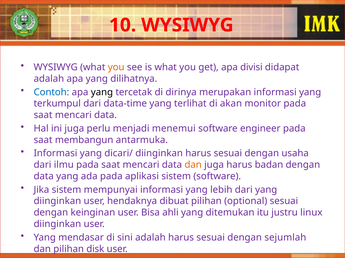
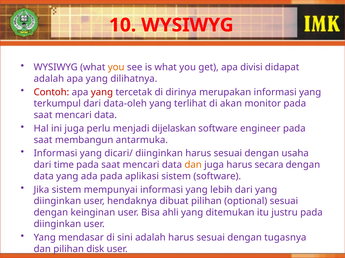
Contoh colour: blue -> red
yang at (102, 92) colour: black -> red
data-time: data-time -> data-oleh
menemui: menemui -> dijelaskan
ilmu: ilmu -> time
badan: badan -> secara
justru linux: linux -> pada
sejumlah: sejumlah -> tugasnya
